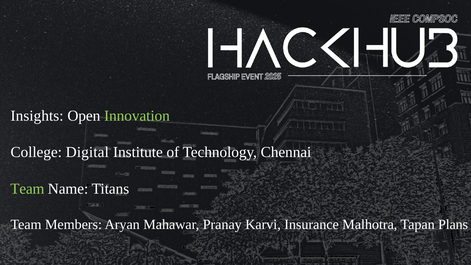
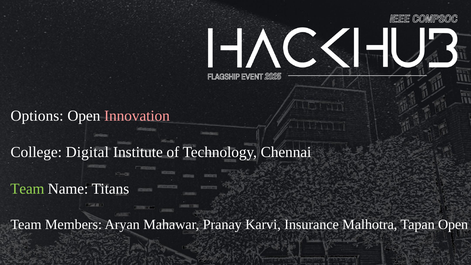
Insights: Insights -> Options
Innovation colour: light green -> pink
Tapan Plans: Plans -> Open
